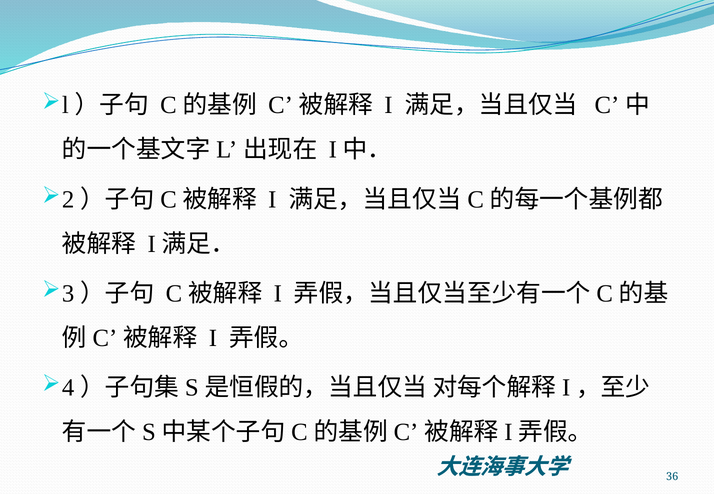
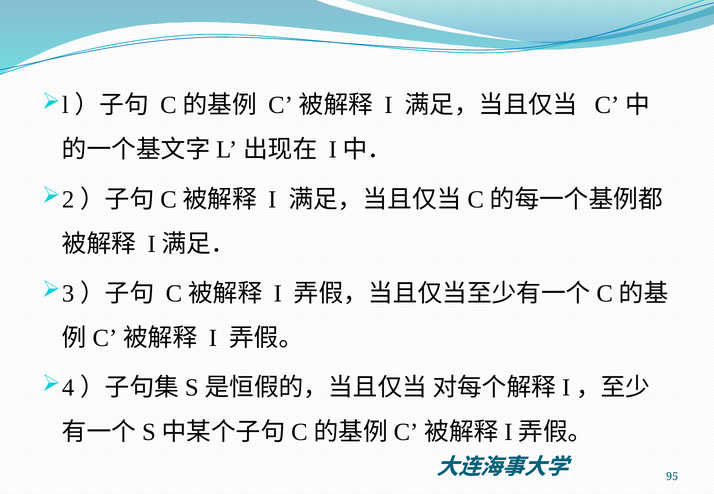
36: 36 -> 95
